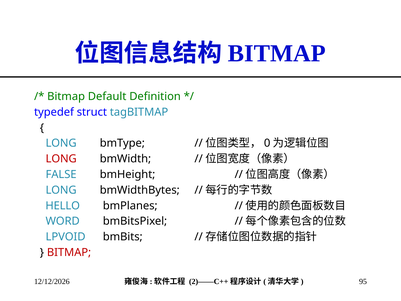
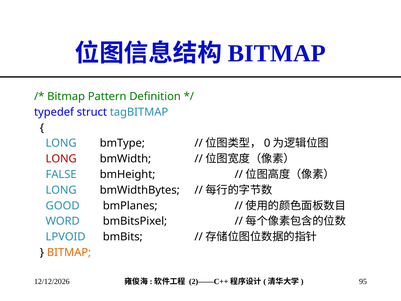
Default: Default -> Pattern
HELLO: HELLO -> GOOD
BITMAP at (69, 252) colour: red -> orange
